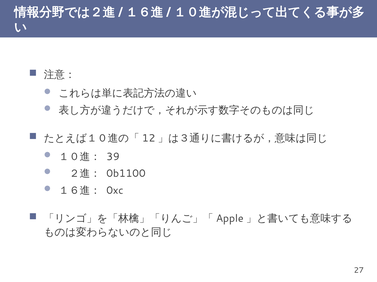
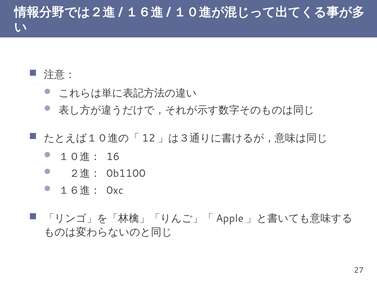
39: 39 -> 16
